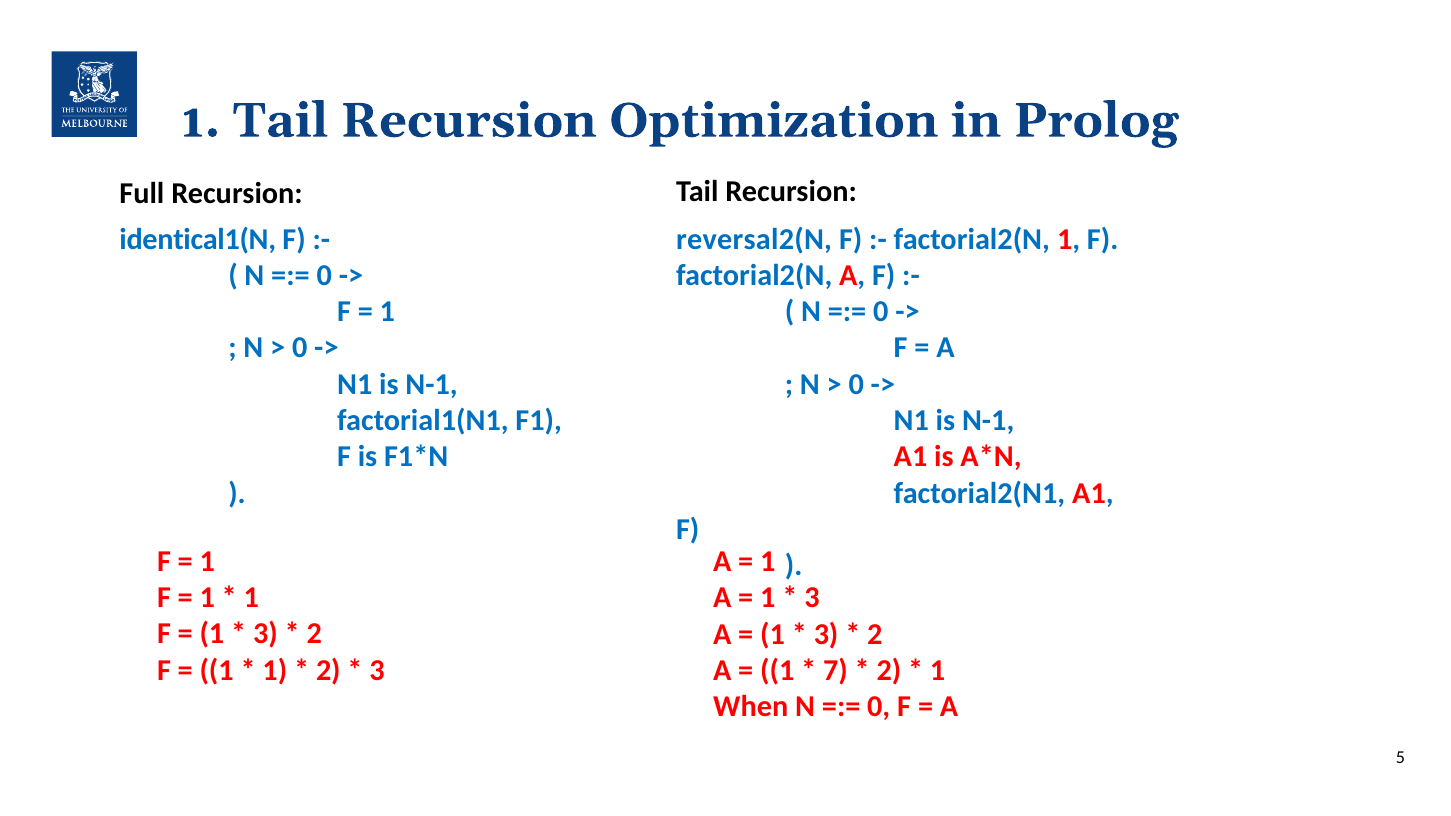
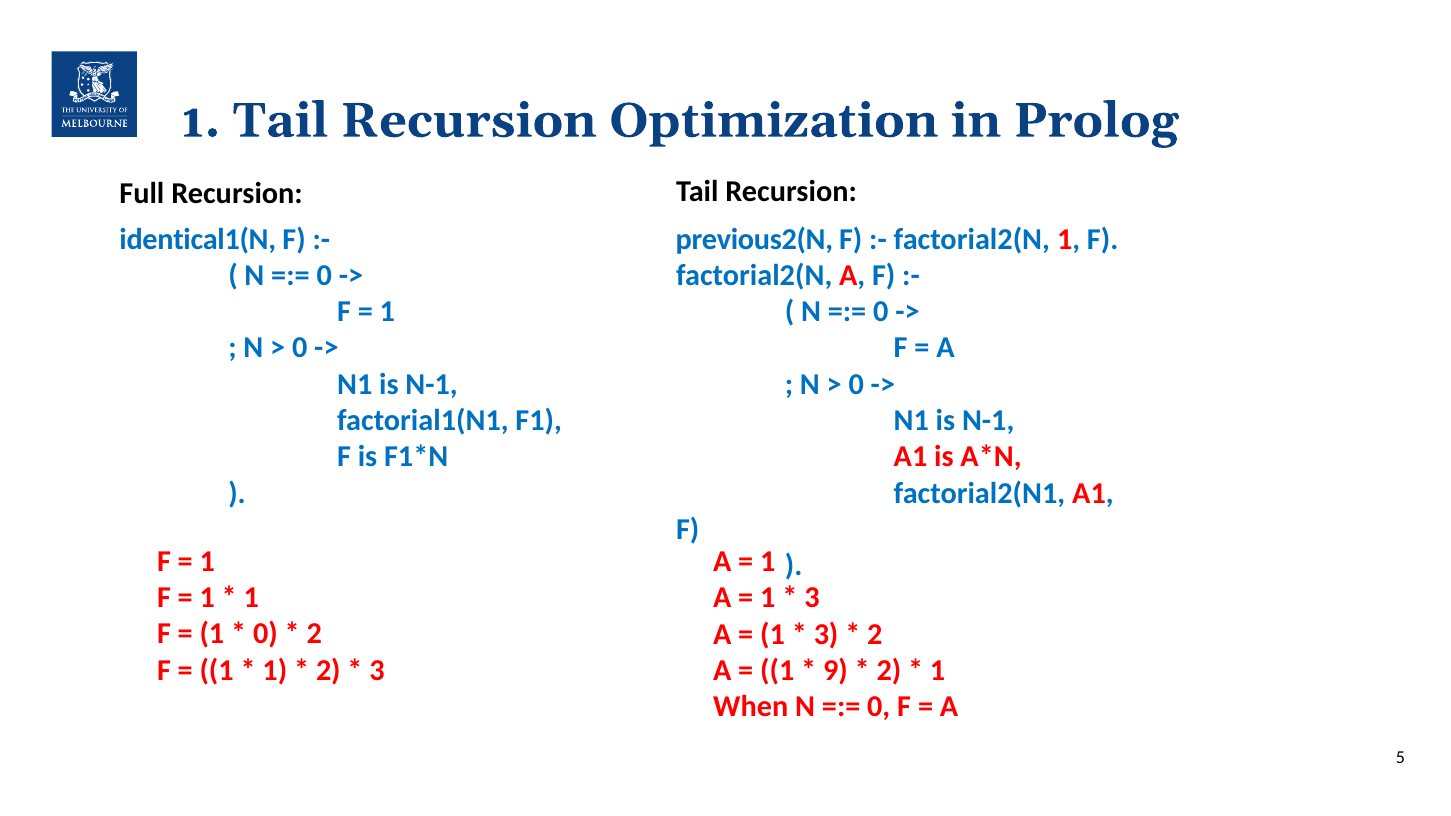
reversal2(N: reversal2(N -> previous2(N
3 at (265, 634): 3 -> 0
7: 7 -> 9
